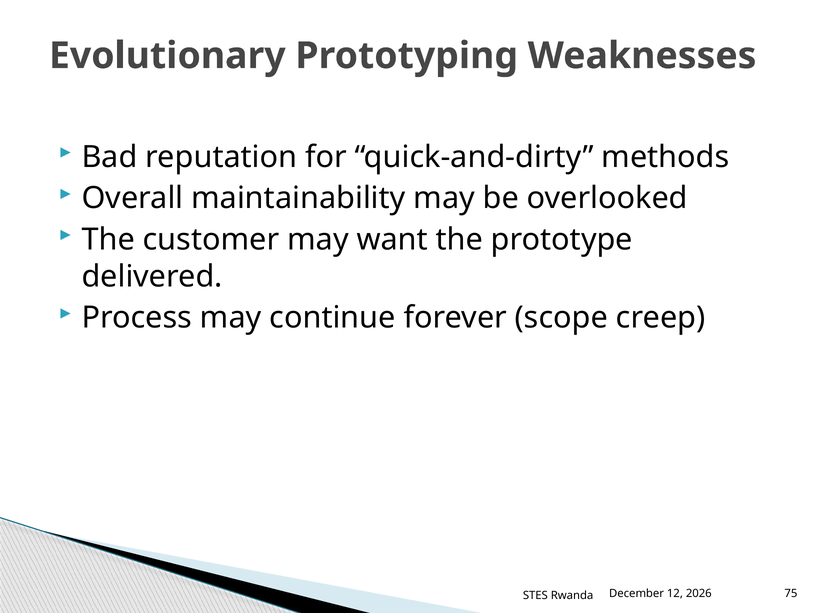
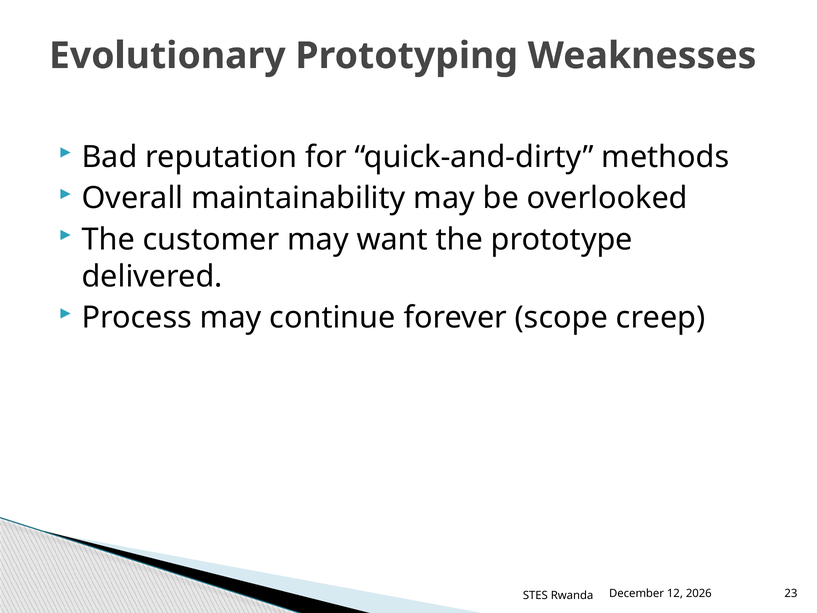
75: 75 -> 23
